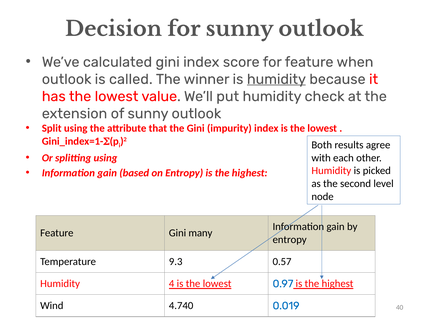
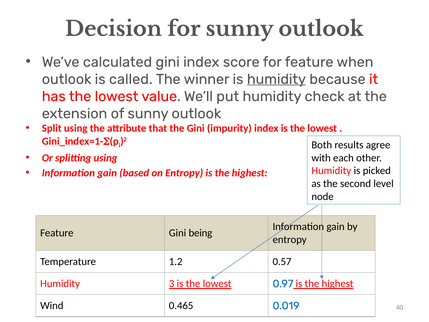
many: many -> being
9.3: 9.3 -> 1.2
4: 4 -> 3
4.740: 4.740 -> 0.465
